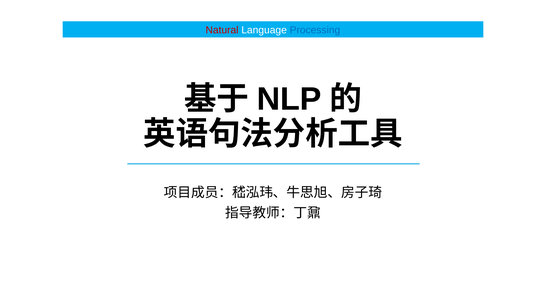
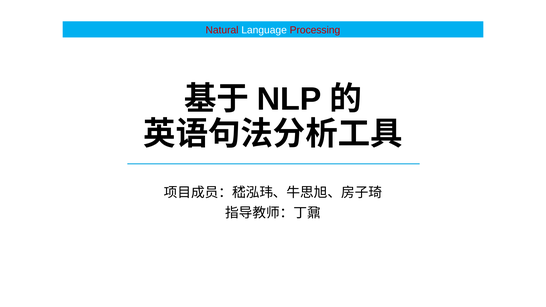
Processing colour: blue -> red
